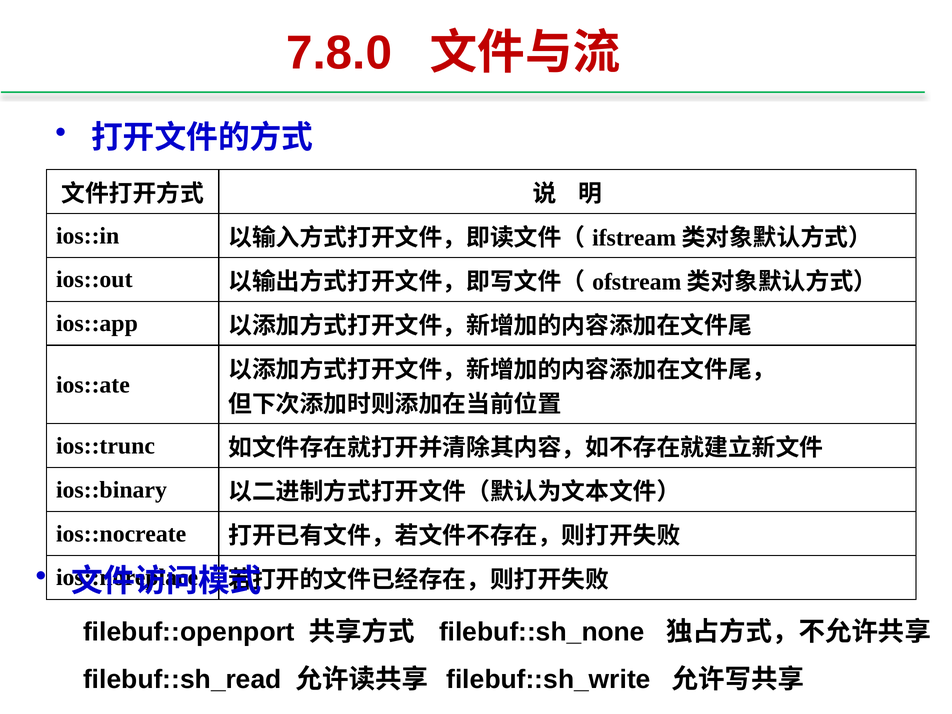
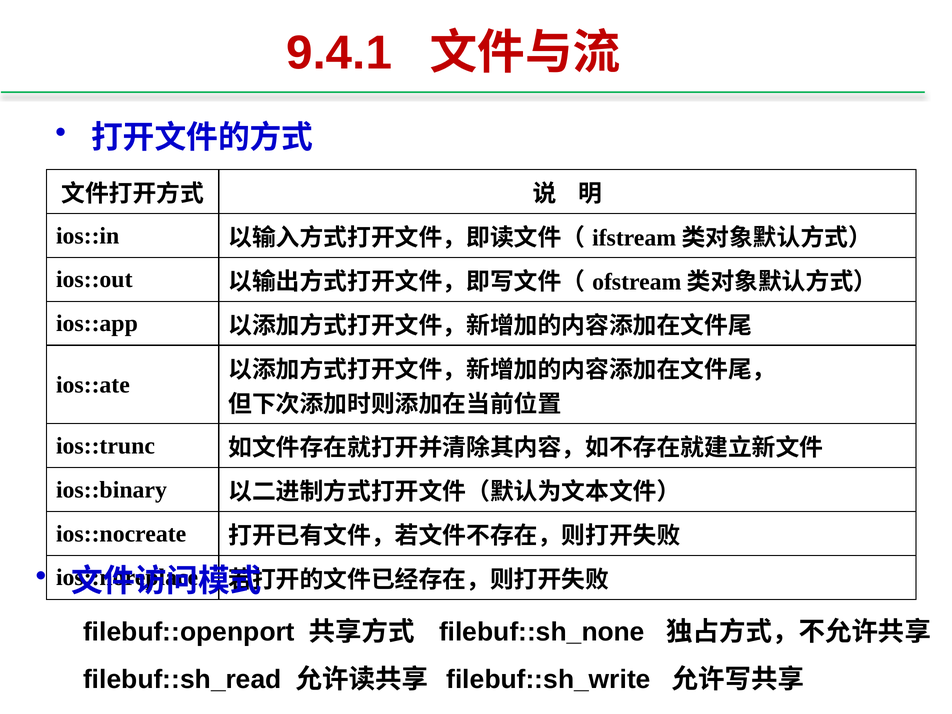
7.8.0: 7.8.0 -> 9.4.1
